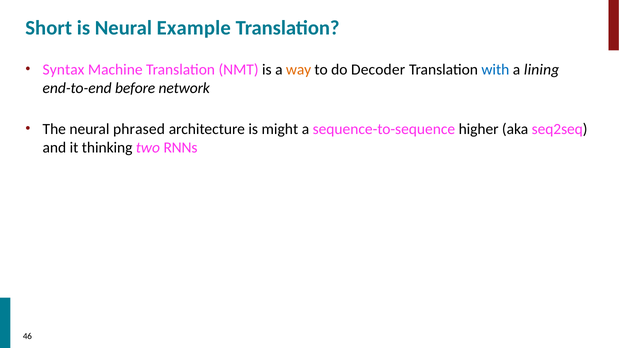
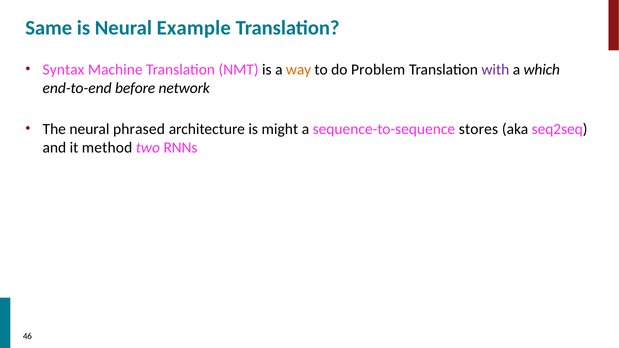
Short: Short -> Same
Decoder: Decoder -> Problem
with colour: blue -> purple
lining: lining -> which
higher: higher -> stores
thinking: thinking -> method
